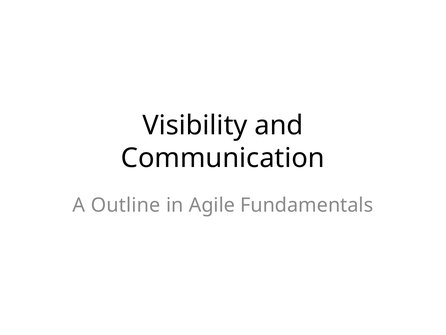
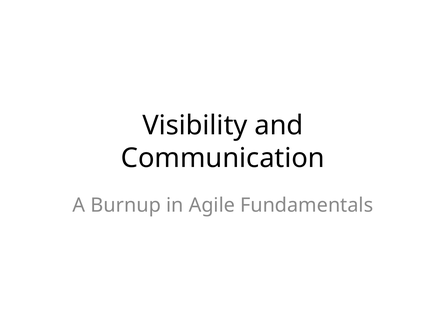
Outline: Outline -> Burnup
